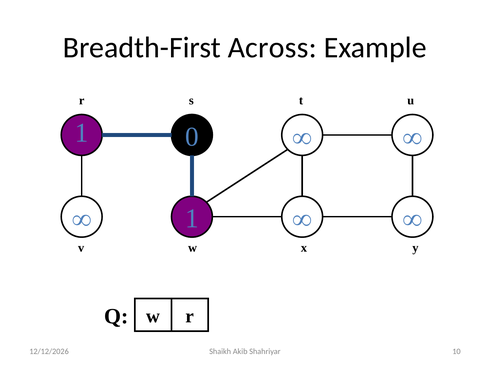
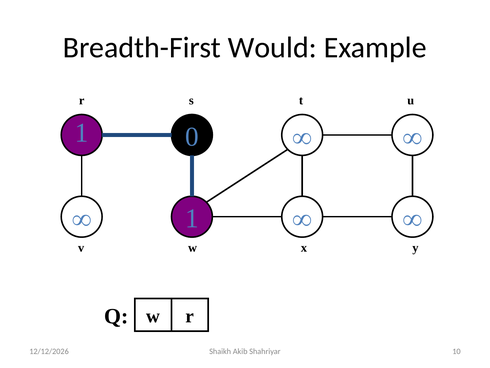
Across: Across -> Would
